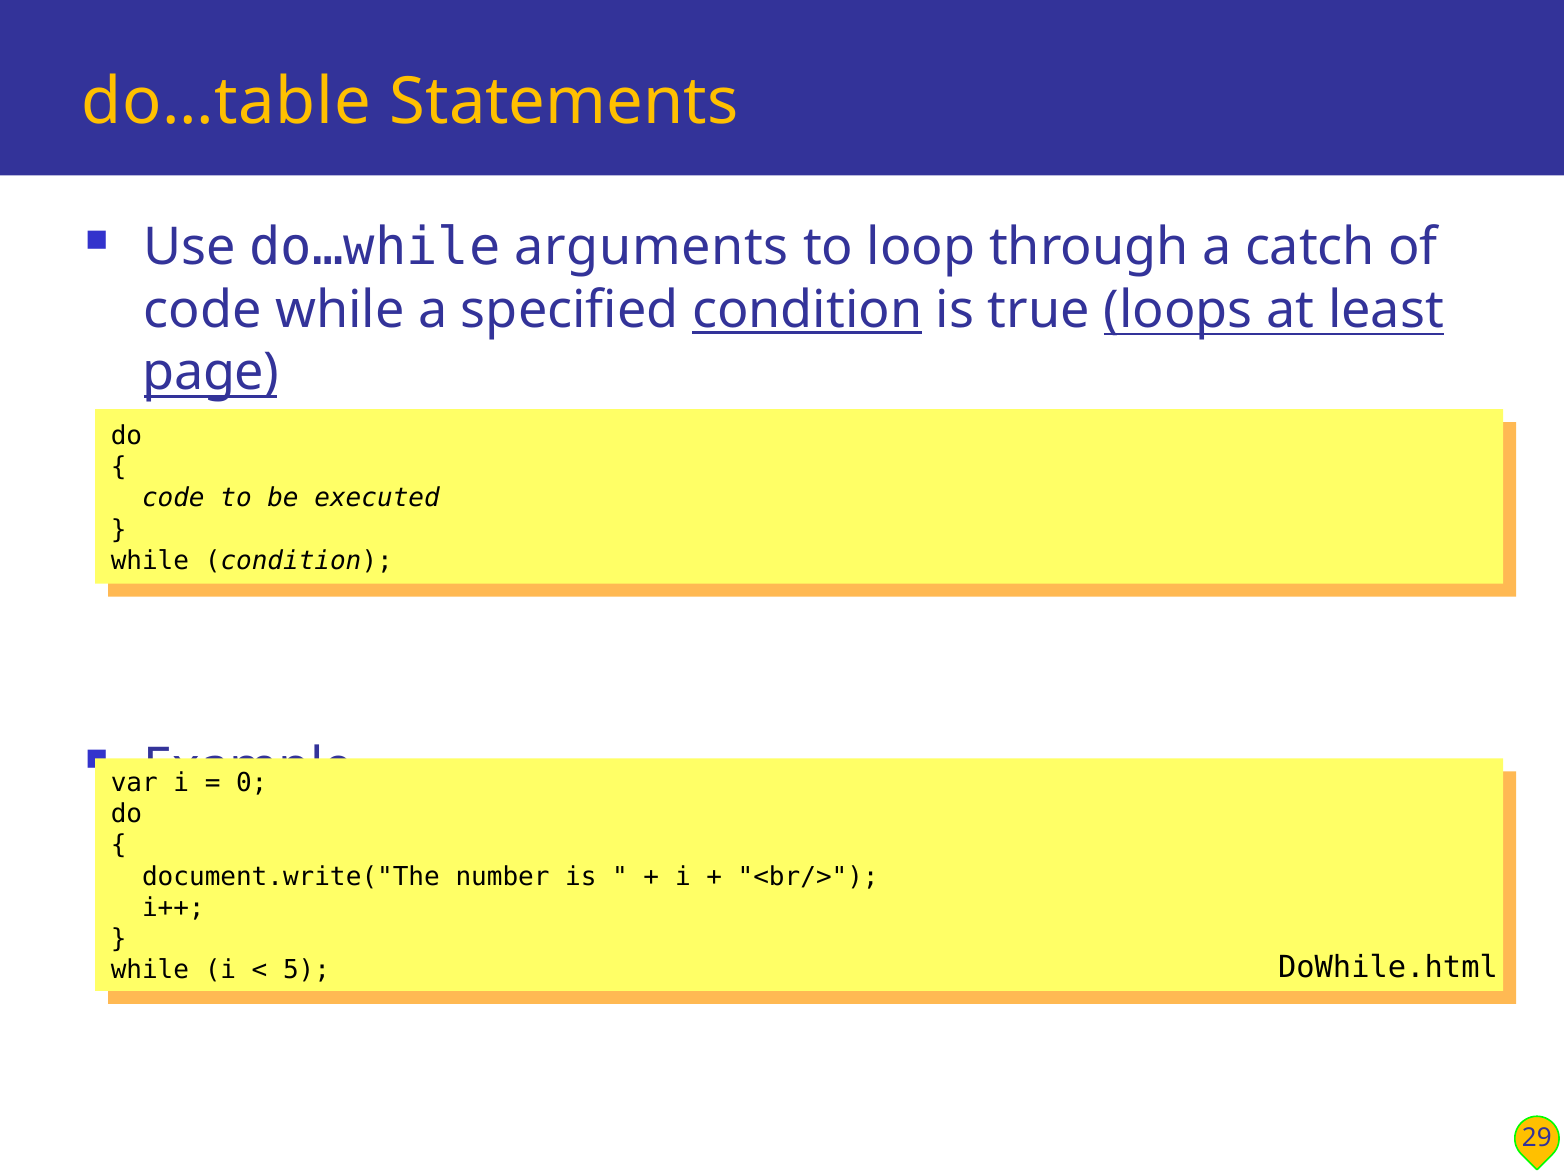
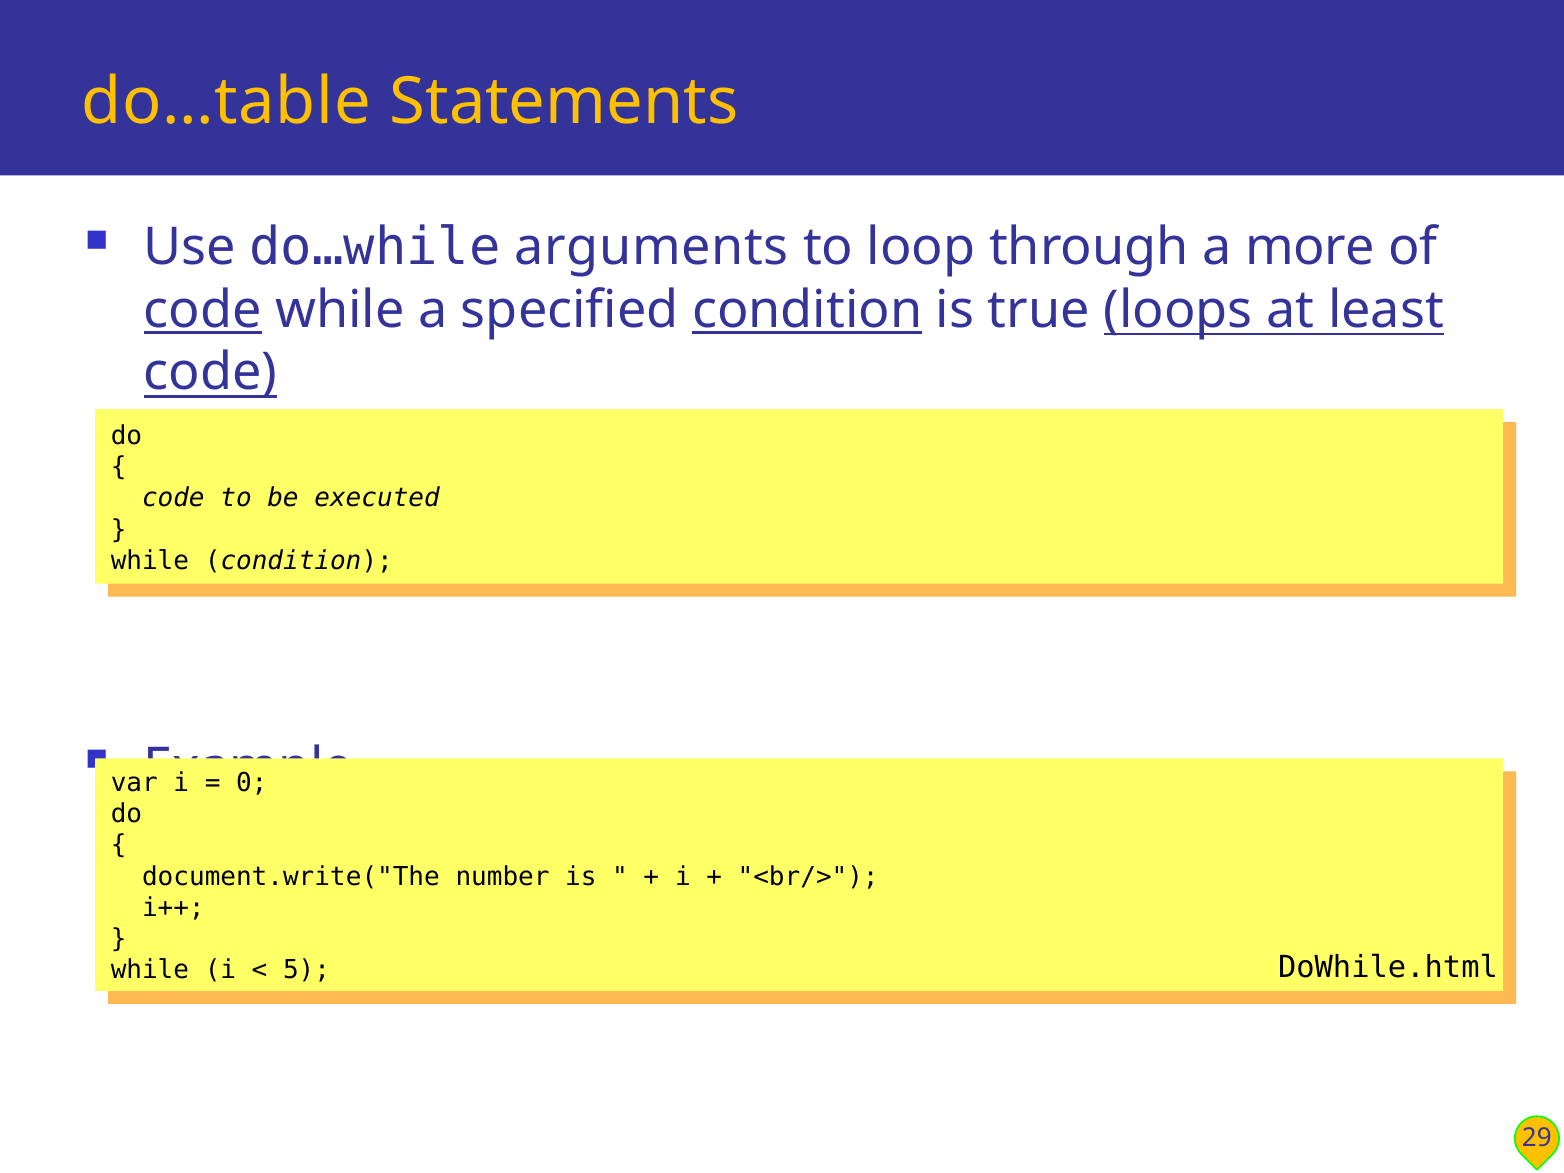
catch: catch -> more
code at (203, 310) underline: none -> present
page at (211, 373): page -> code
